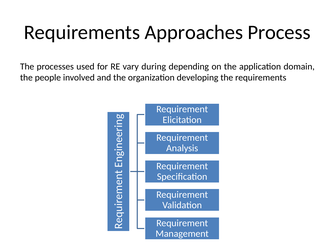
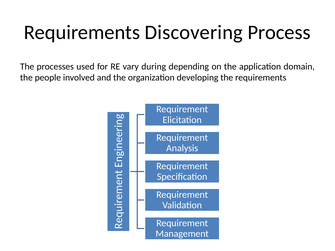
Approaches: Approaches -> Discovering
